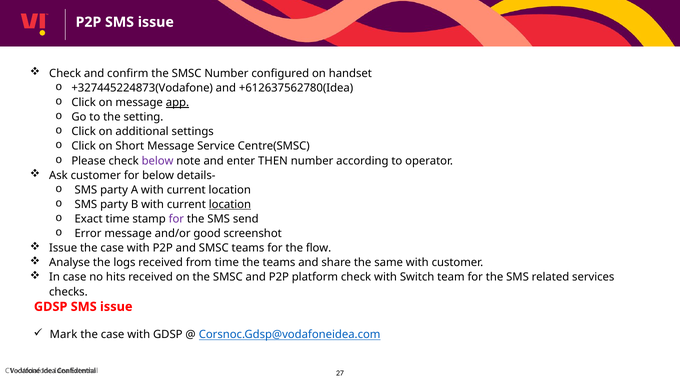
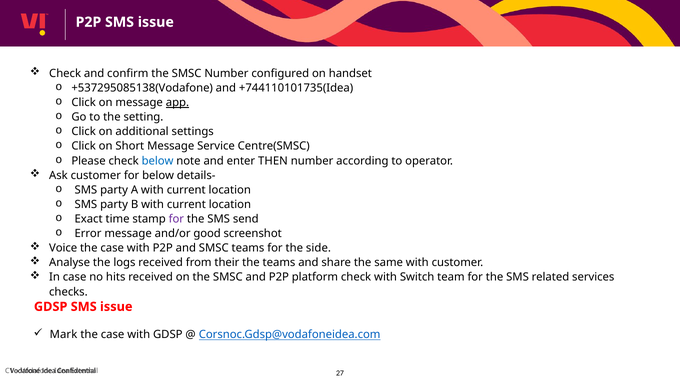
+327445224873(Vodafone: +327445224873(Vodafone -> +537295085138(Vodafone
+612637562780(Idea: +612637562780(Idea -> +744110101735(Idea
below at (158, 161) colour: purple -> blue
location at (230, 204) underline: present -> none
Issue at (63, 248): Issue -> Voice
flow: flow -> side
from time: time -> their
